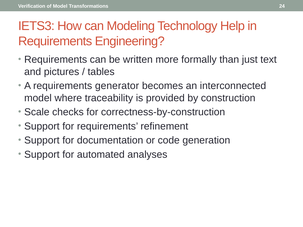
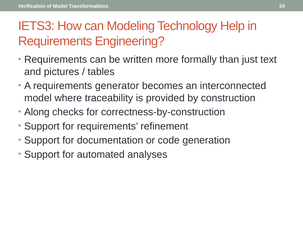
Scale: Scale -> Along
